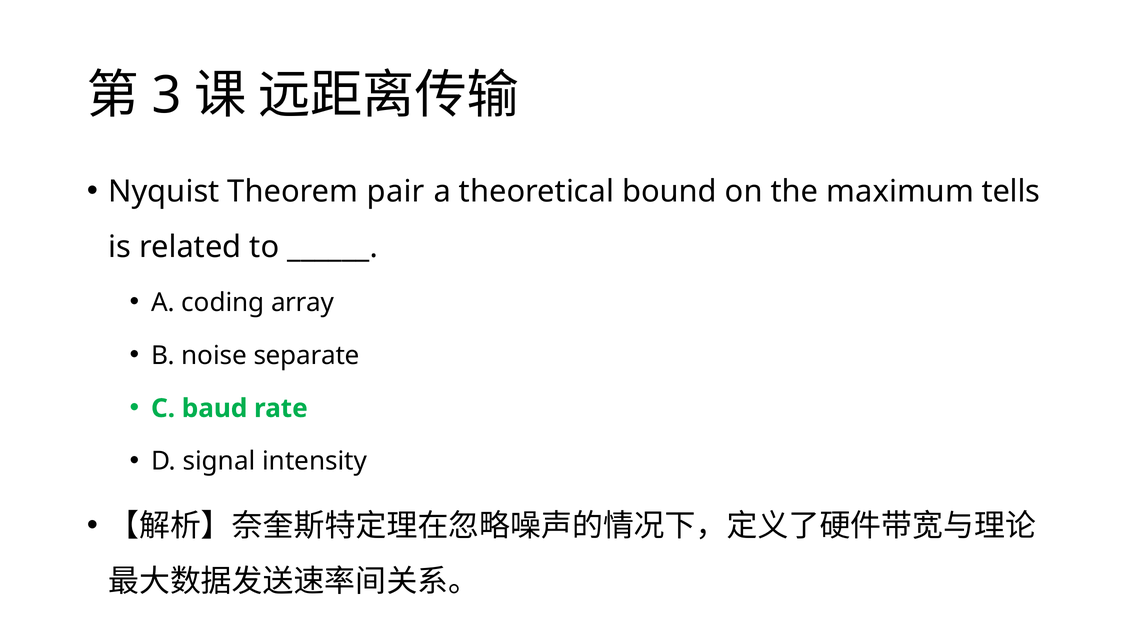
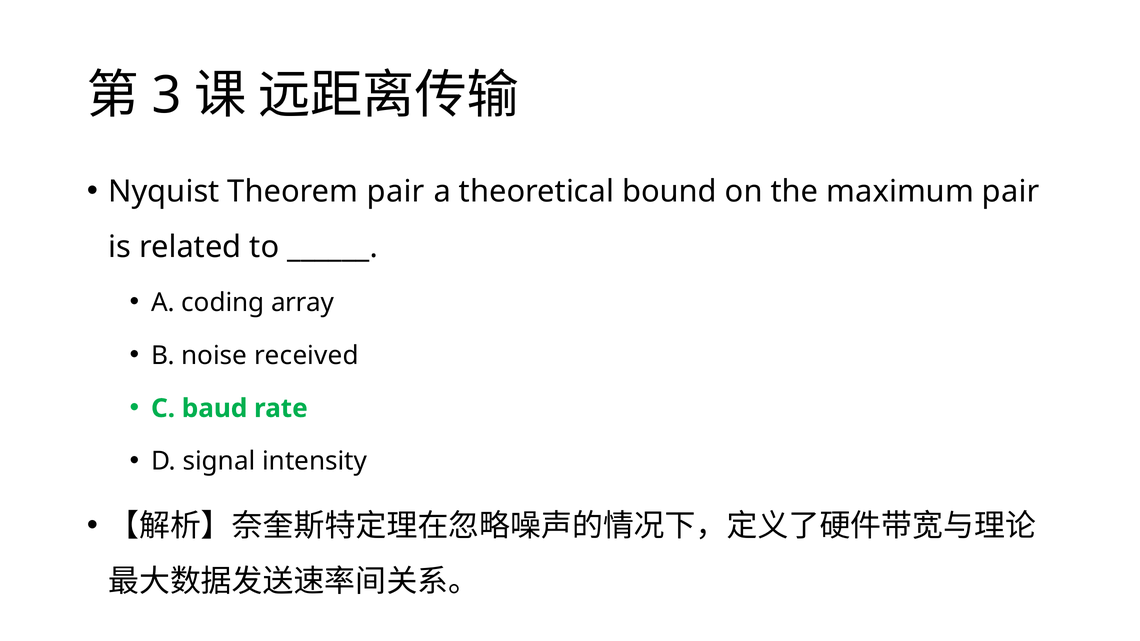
maximum tells: tells -> pair
separate: separate -> received
